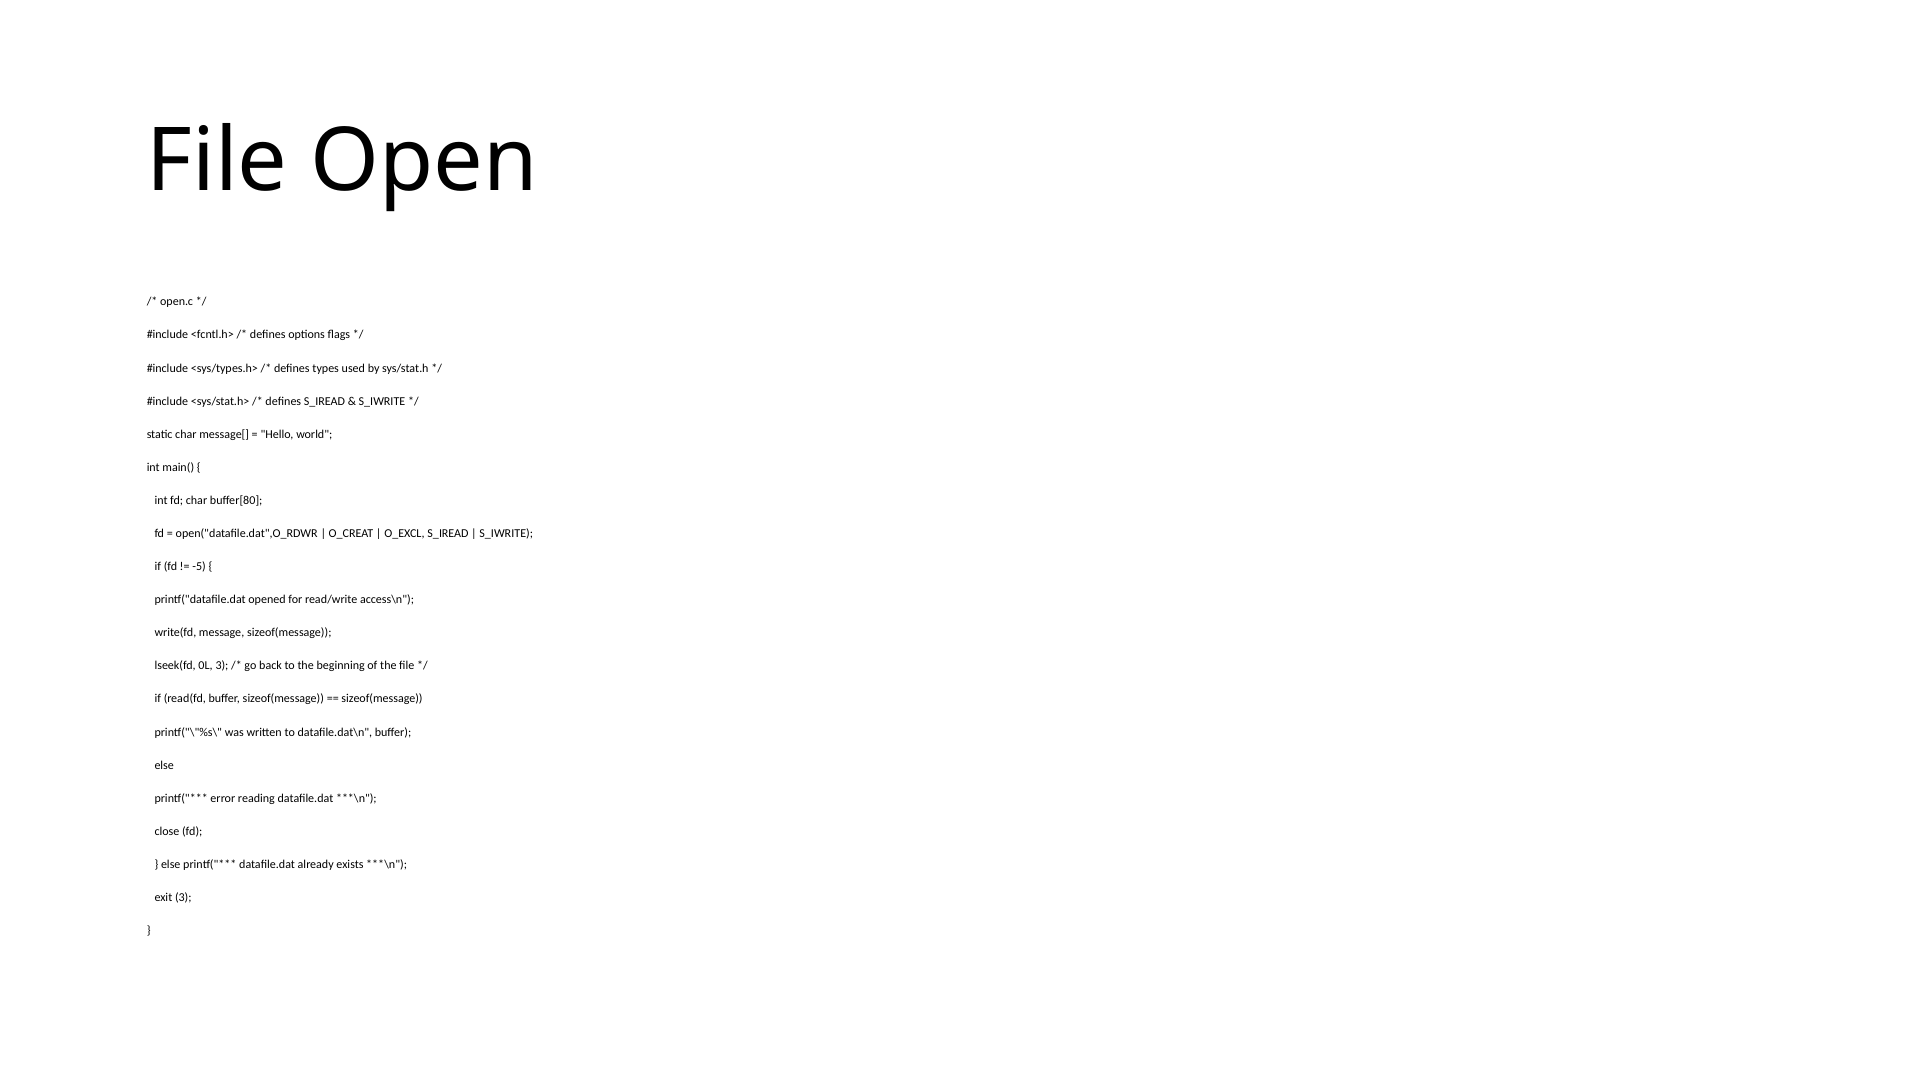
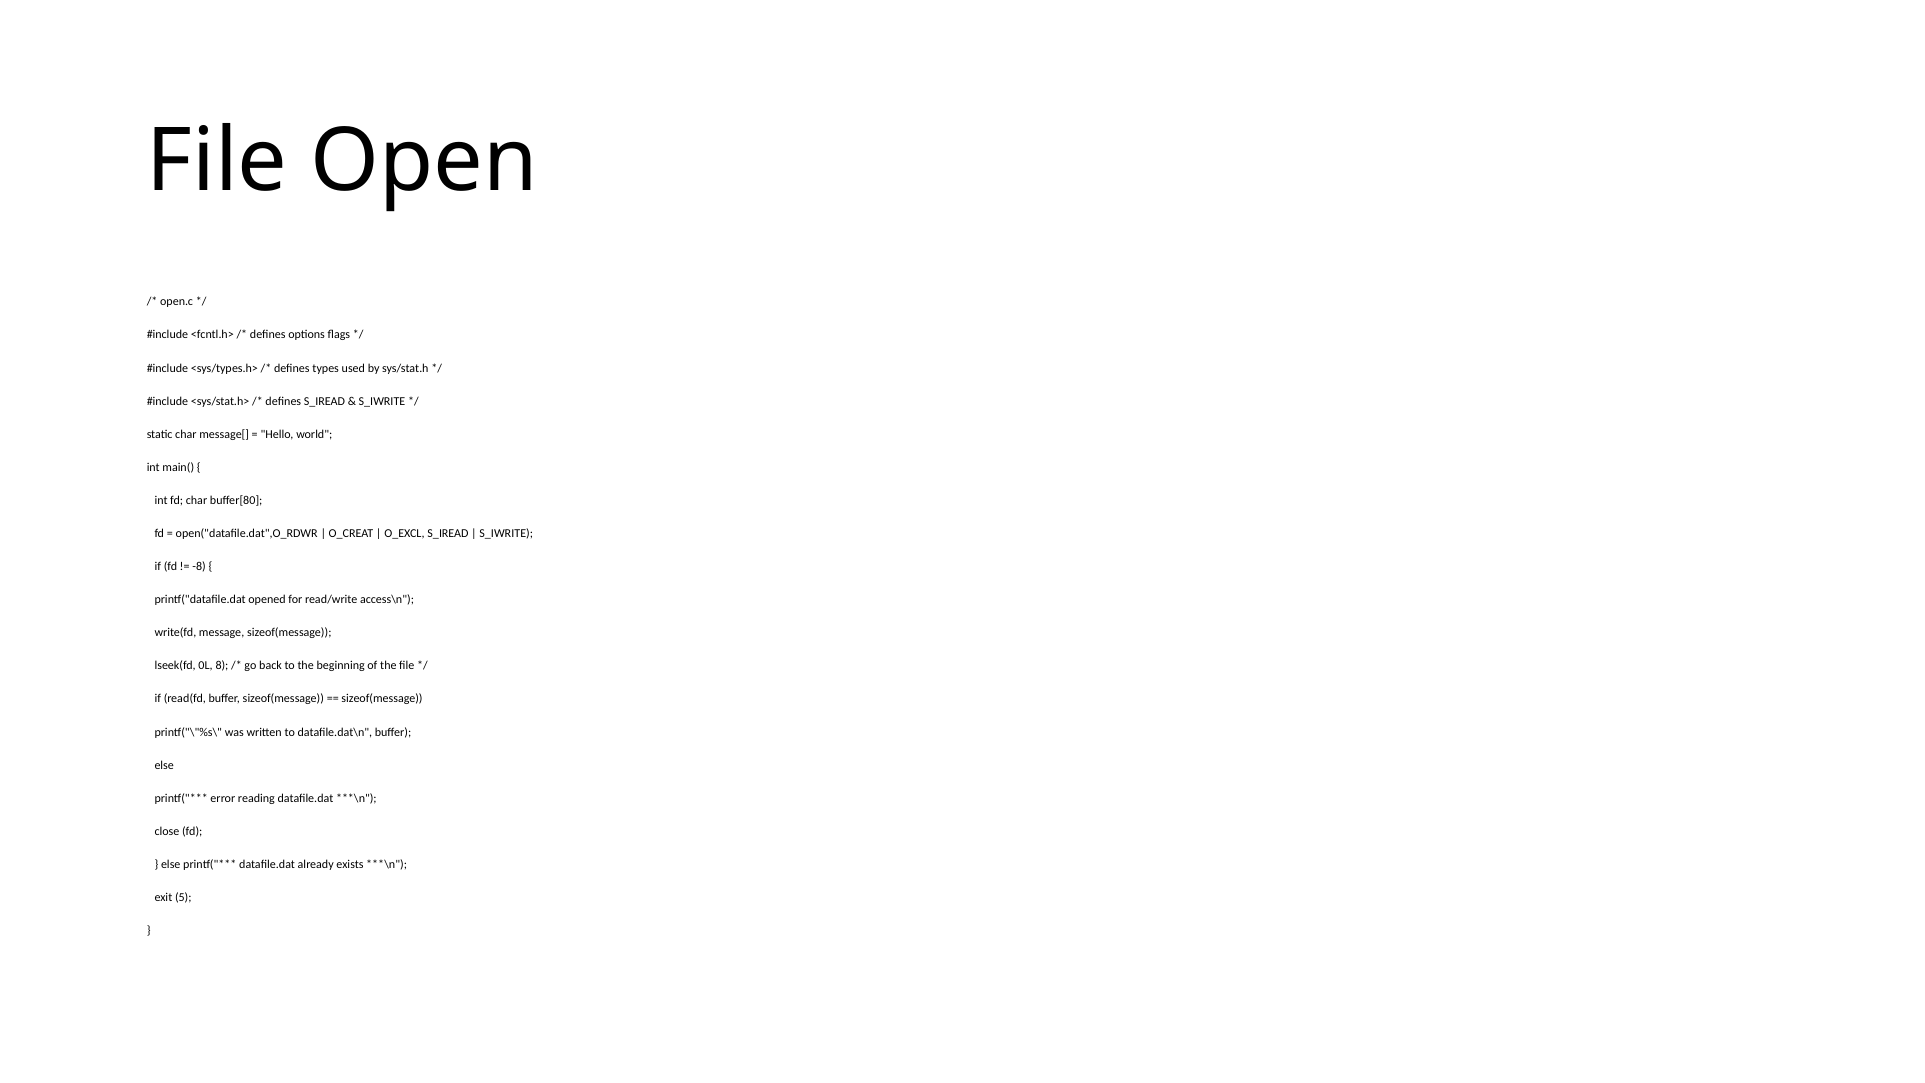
-5: -5 -> -8
0L 3: 3 -> 8
exit 3: 3 -> 5
